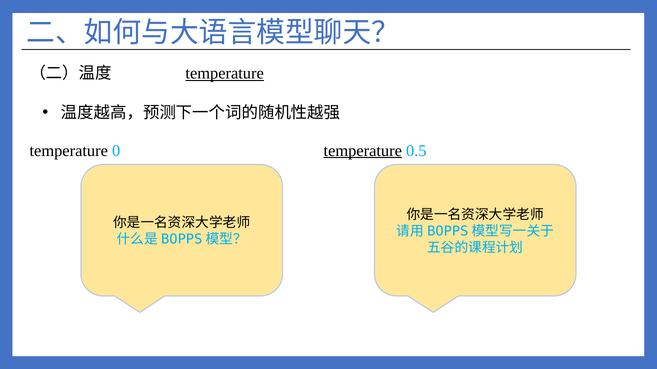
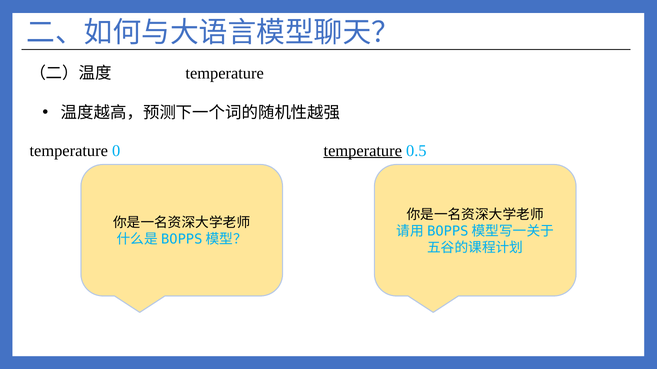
temperature at (225, 74) underline: present -> none
